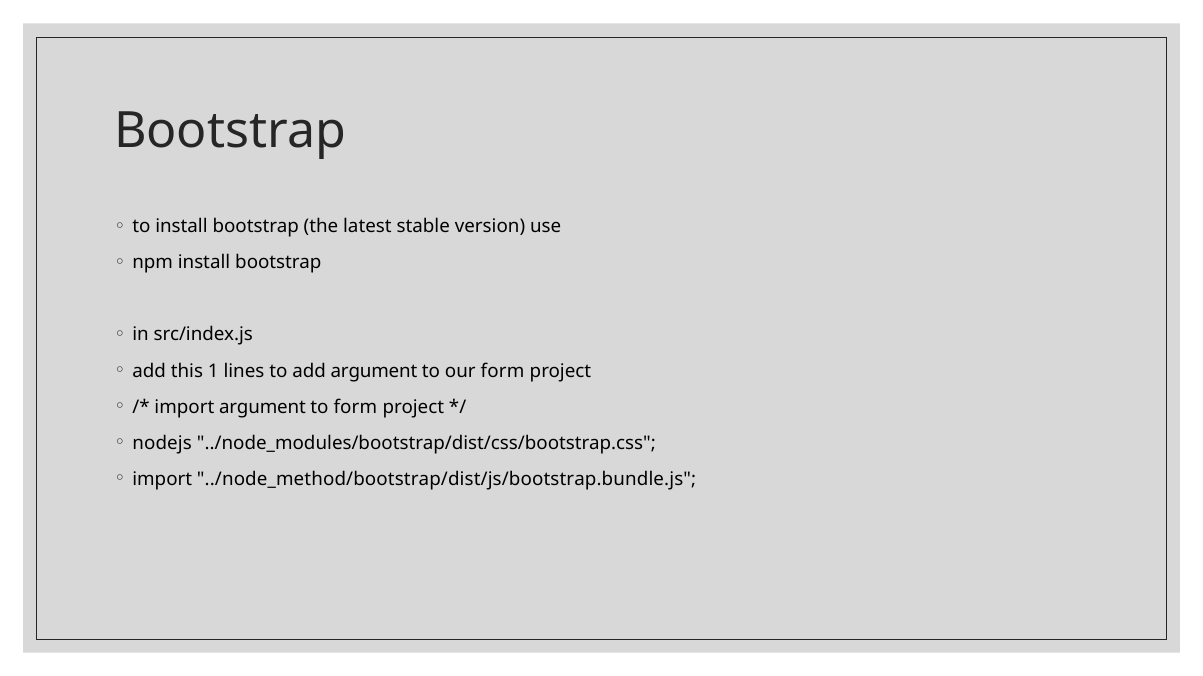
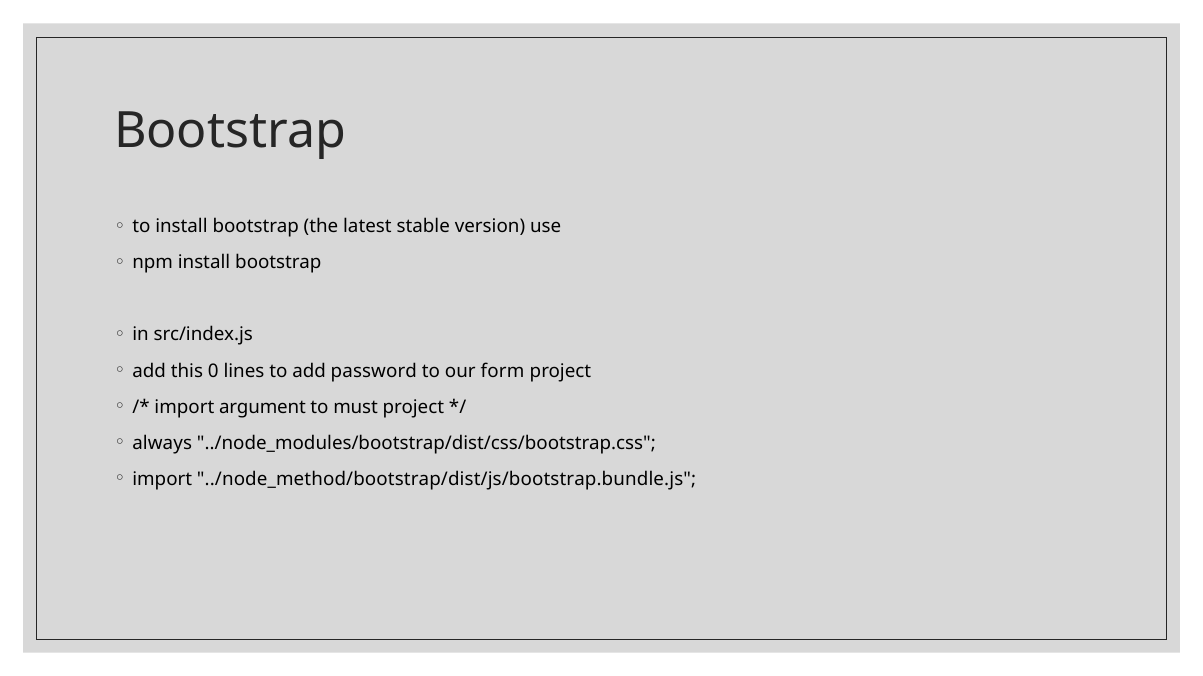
1: 1 -> 0
add argument: argument -> password
to form: form -> must
nodejs: nodejs -> always
